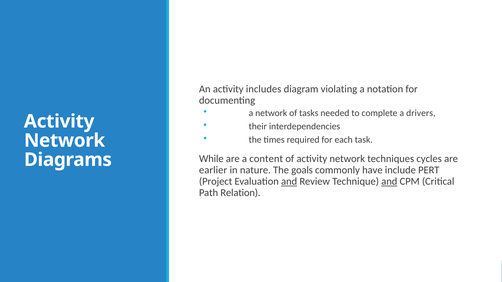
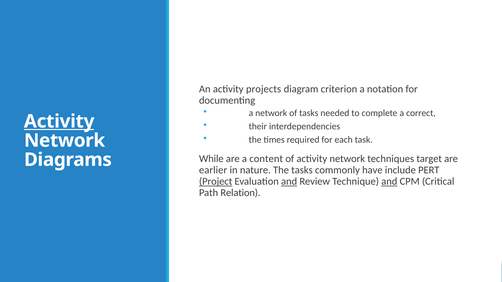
includes: includes -> projects
violating: violating -> criterion
drivers: drivers -> correct
Activity at (59, 122) underline: none -> present
cycles: cycles -> target
The goals: goals -> tasks
Project underline: none -> present
